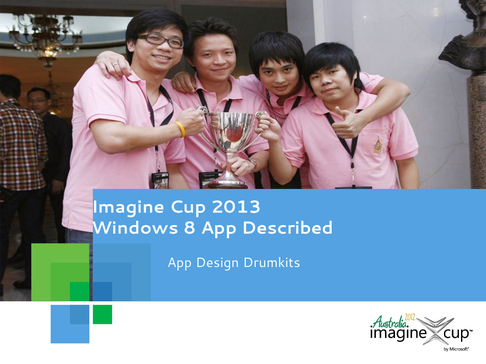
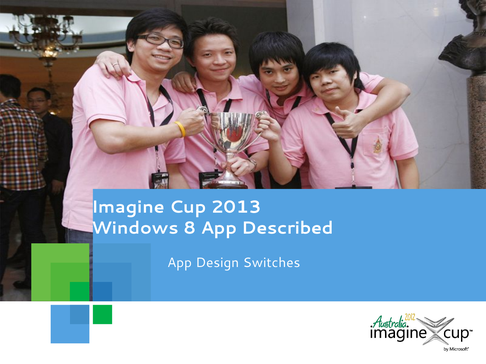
Drumkits: Drumkits -> Switches
